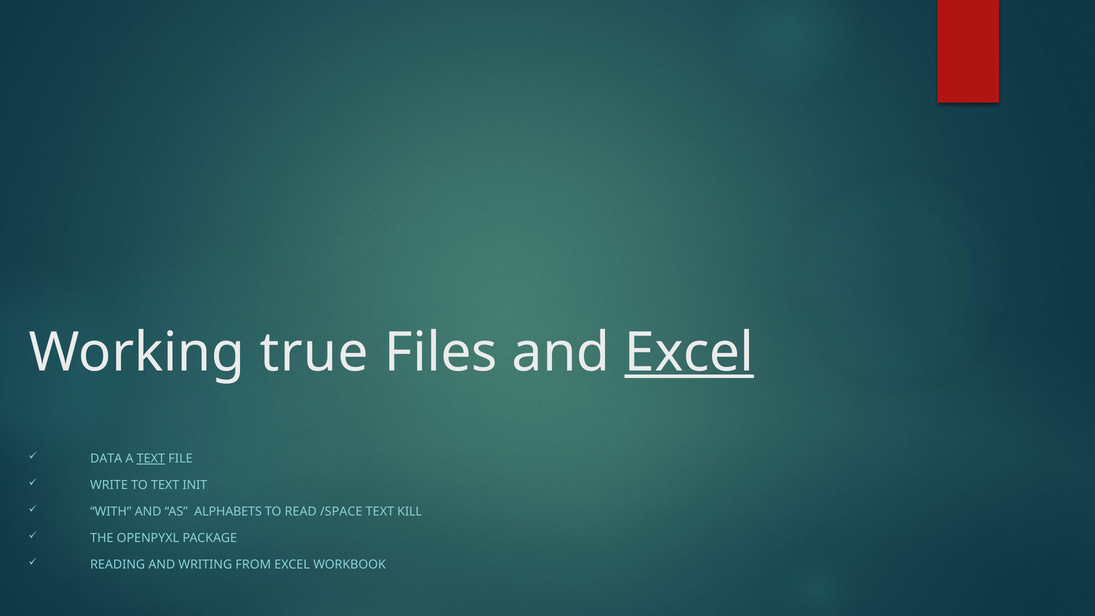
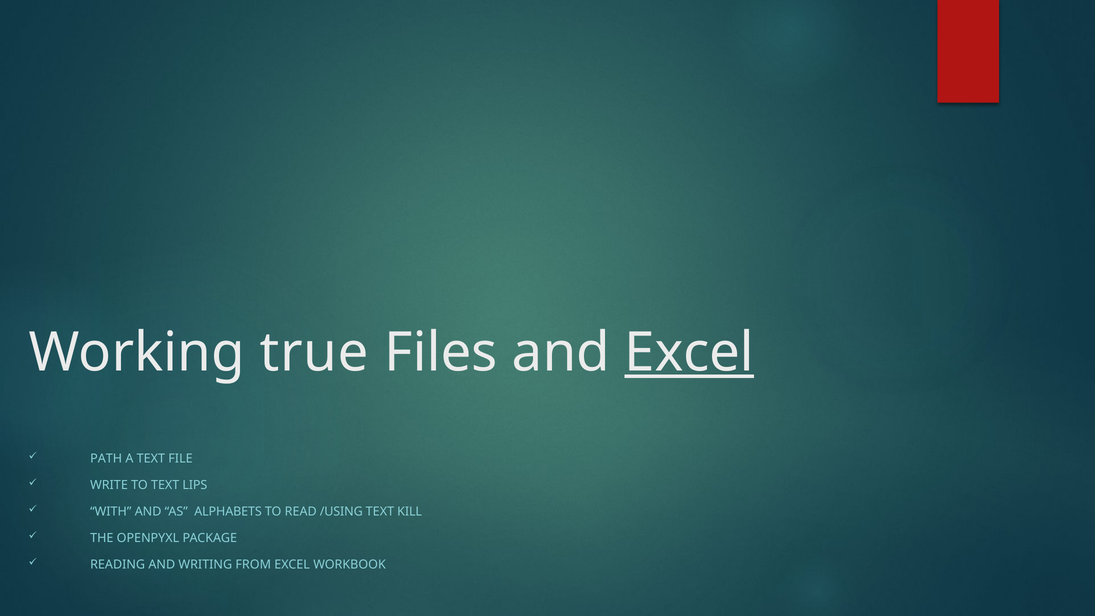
DATA: DATA -> PATH
TEXT at (151, 458) underline: present -> none
INIT: INIT -> LIPS
/SPACE: /SPACE -> /USING
